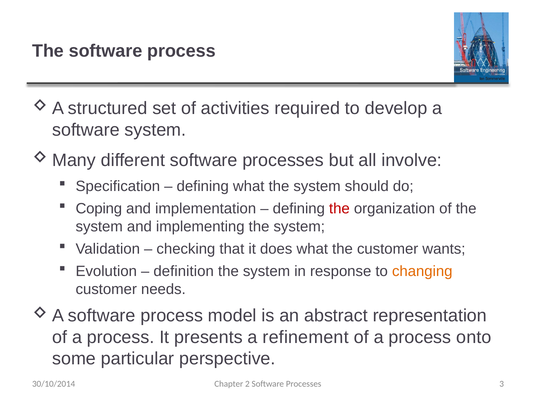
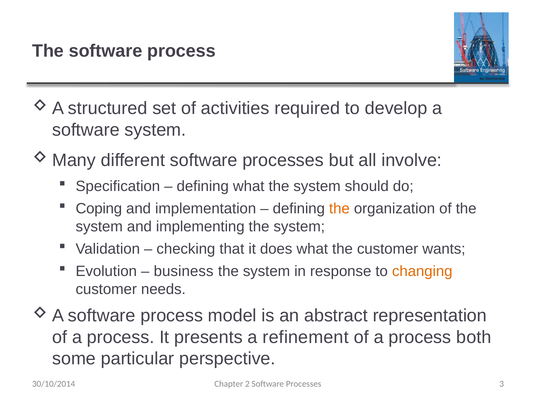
the at (339, 209) colour: red -> orange
definition: definition -> business
onto: onto -> both
